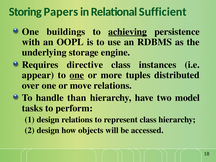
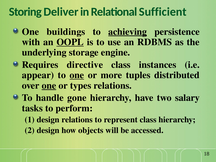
Papers: Papers -> Deliver
OOPL underline: none -> present
one at (49, 86) underline: none -> present
move: move -> types
than: than -> gone
model: model -> salary
